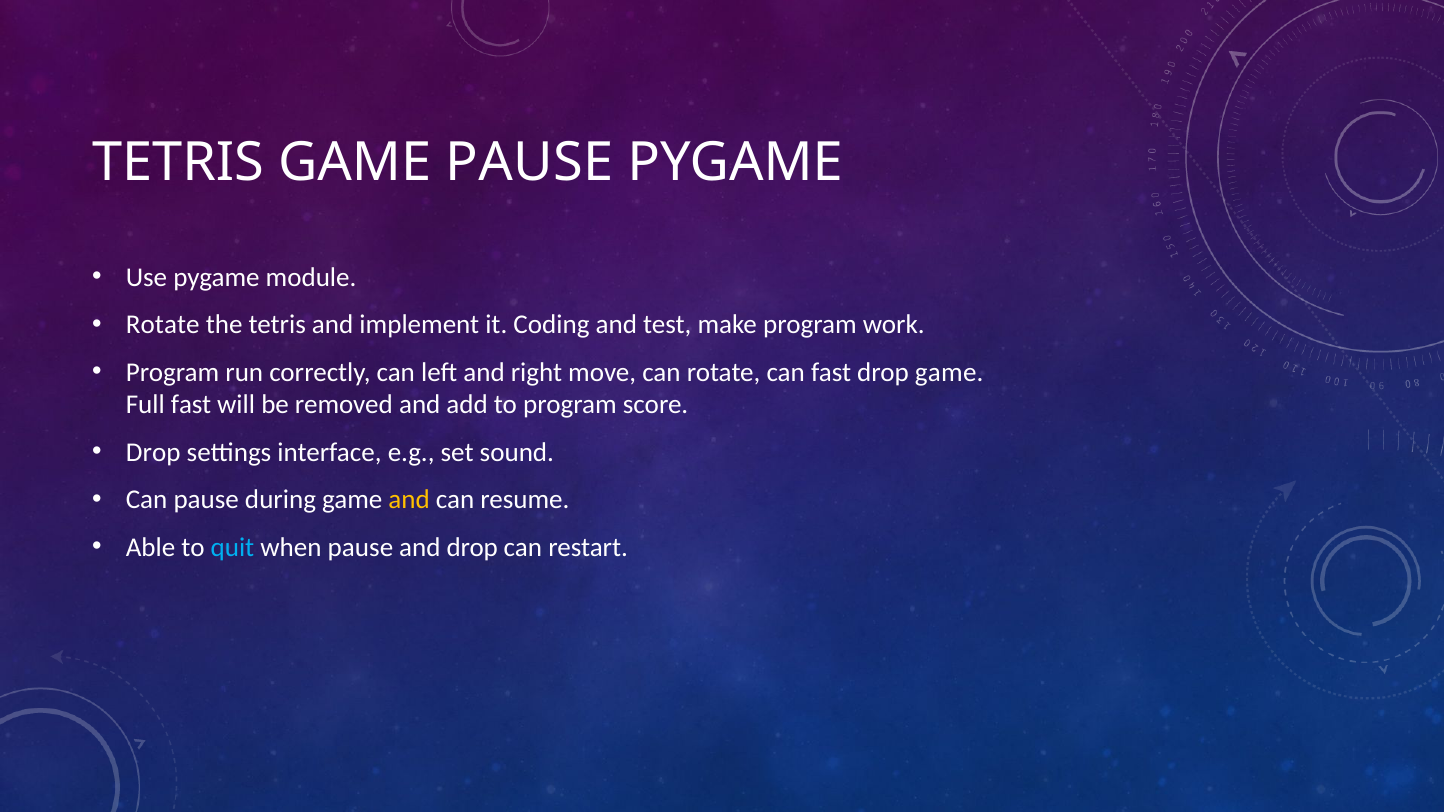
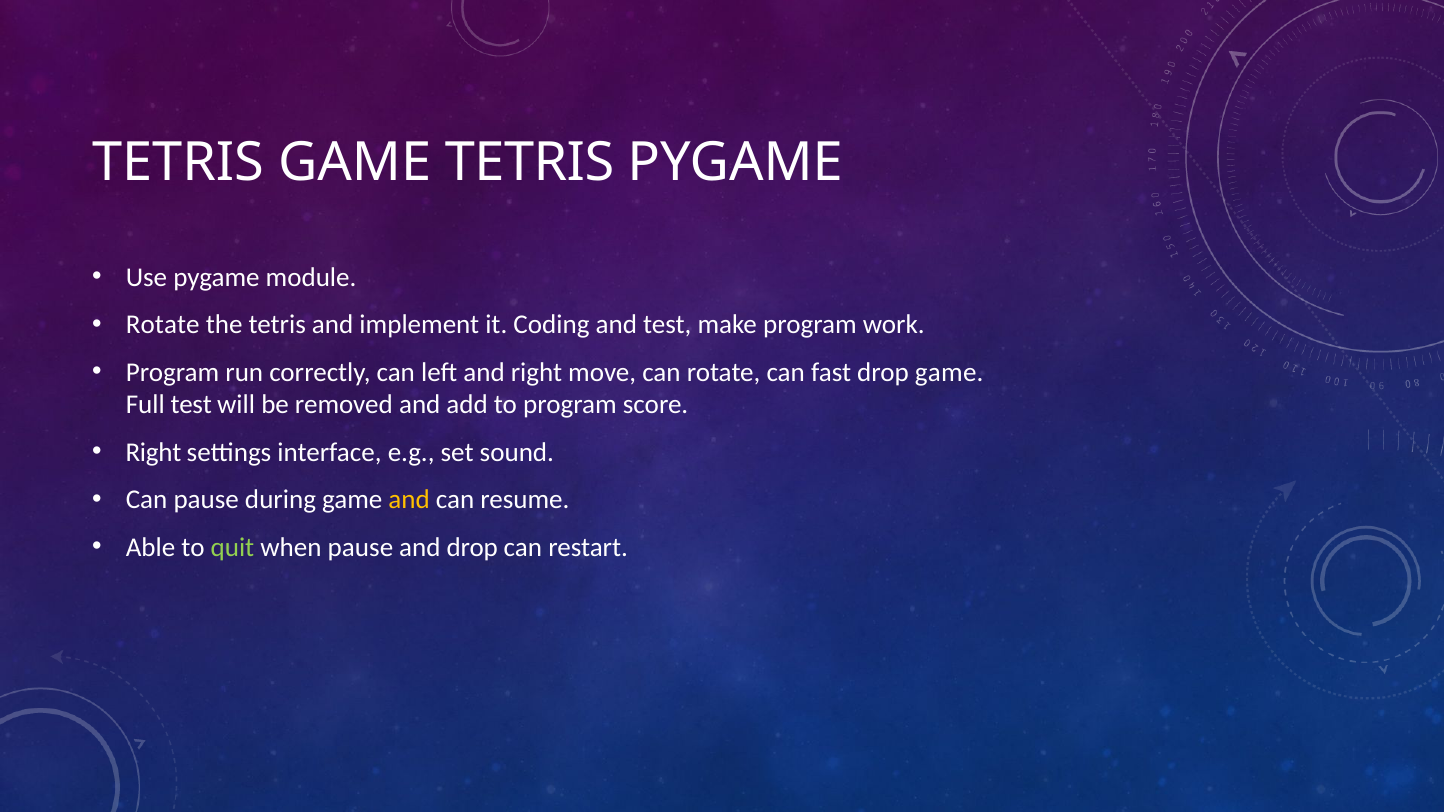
GAME PAUSE: PAUSE -> TETRIS
Full fast: fast -> test
Drop at (153, 452): Drop -> Right
quit colour: light blue -> light green
